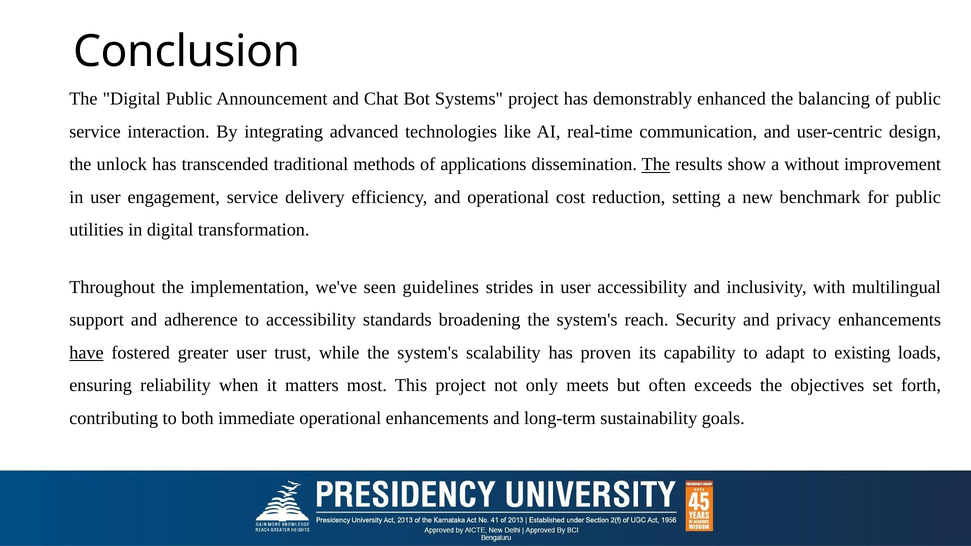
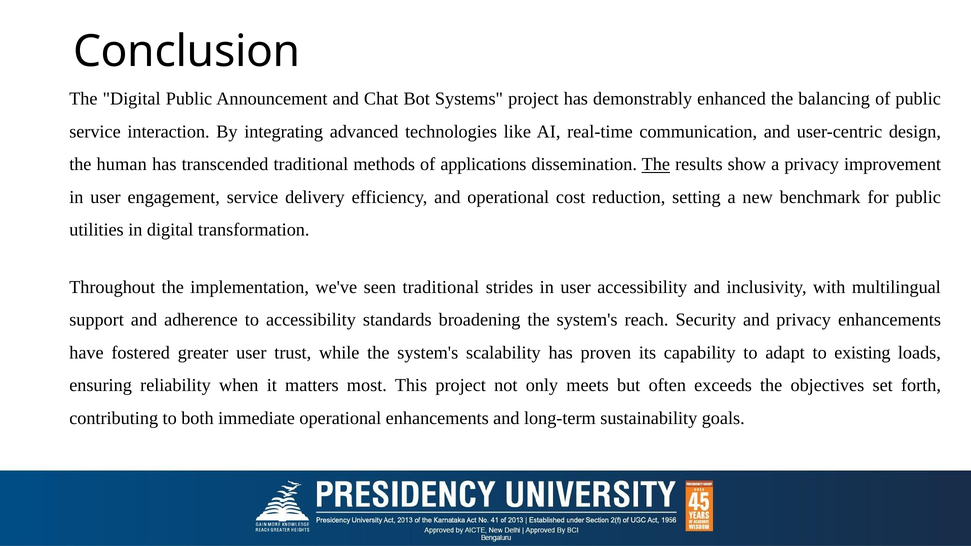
unlock: unlock -> human
a without: without -> privacy
seen guidelines: guidelines -> traditional
have underline: present -> none
